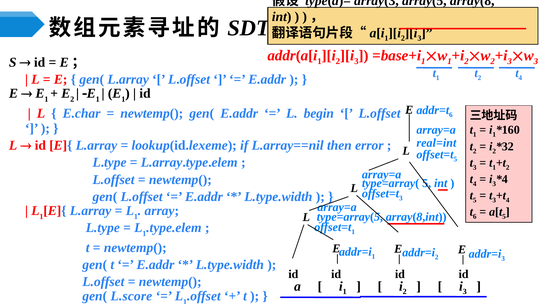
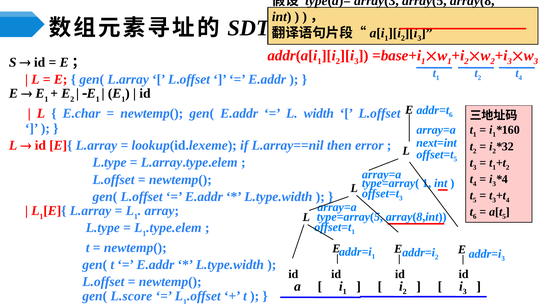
begin: begin -> width
real=int: real=int -> next=int
type=array( 5: 5 -> 1
